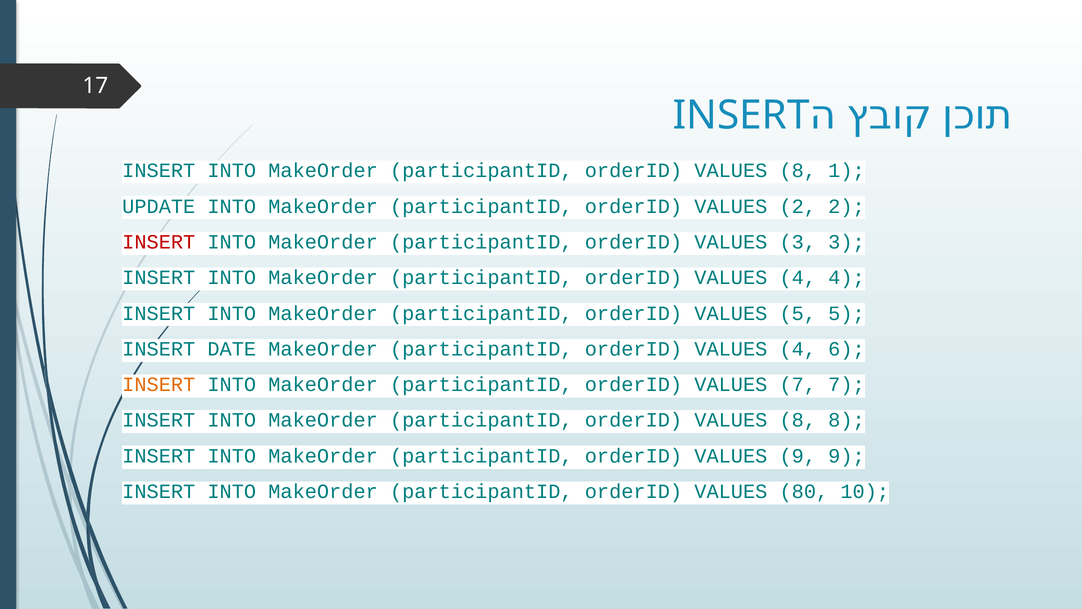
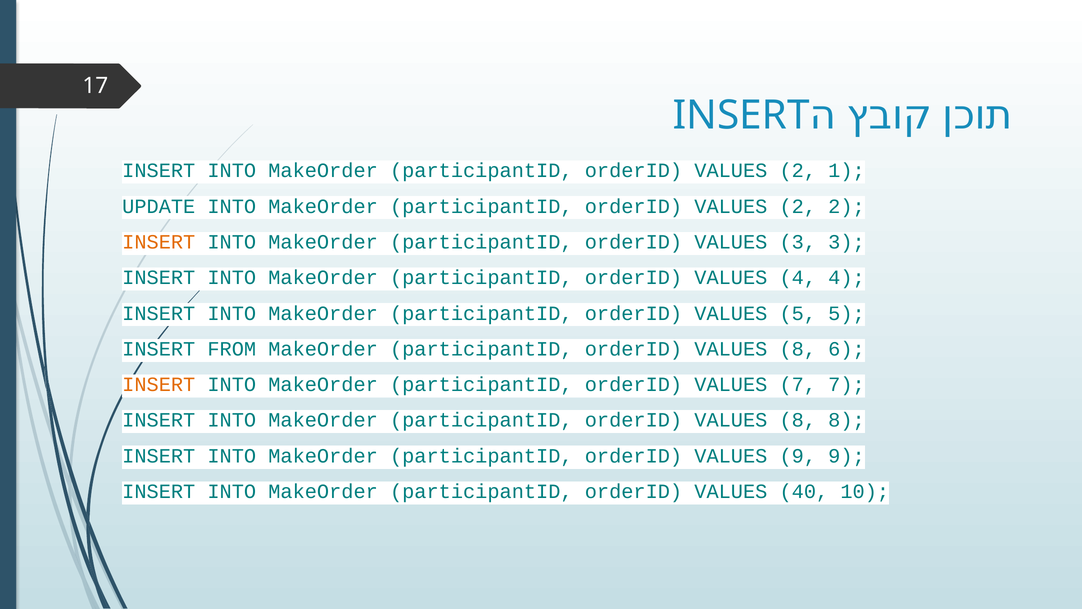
8 at (798, 171): 8 -> 2
INSERT at (159, 242) colour: red -> orange
DATE: DATE -> FROM
4 at (798, 349): 4 -> 8
80: 80 -> 40
